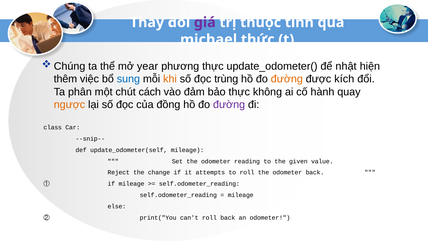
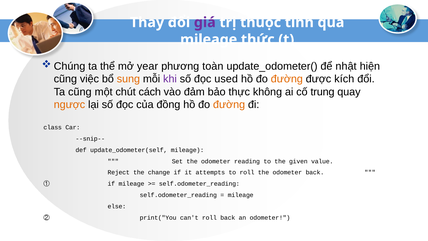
michael at (209, 39): michael -> mileage
phương thực: thực -> toàn
thêm at (65, 79): thêm -> cũng
sung colour: blue -> orange
khi colour: orange -> purple
trùng: trùng -> used
Ta phân: phân -> cũng
hành: hành -> trung
đường at (229, 105) colour: purple -> orange
